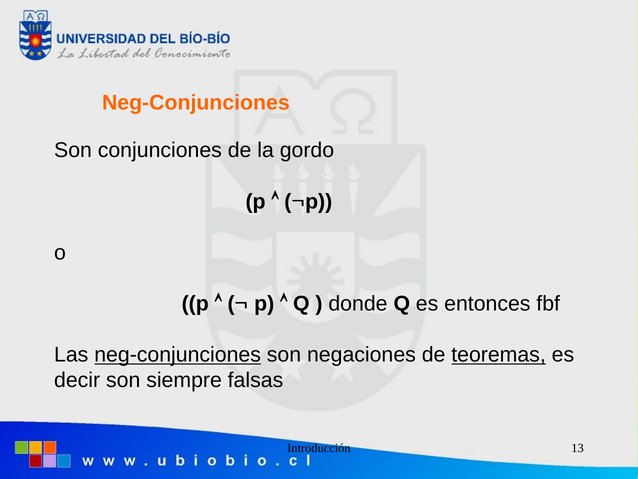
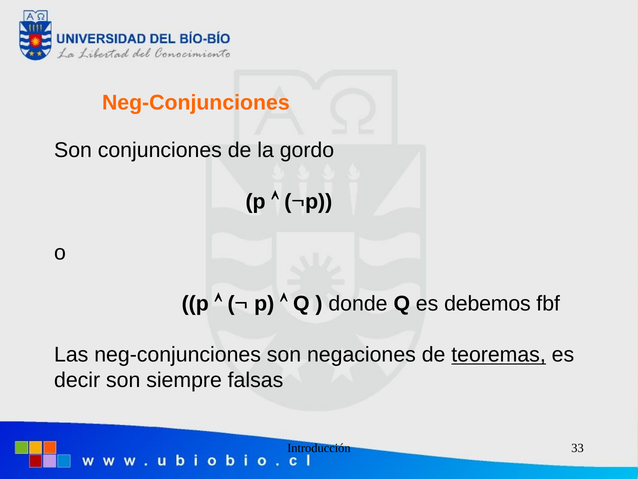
entonces: entonces -> debemos
neg-conjunciones at (178, 354) underline: present -> none
13: 13 -> 33
